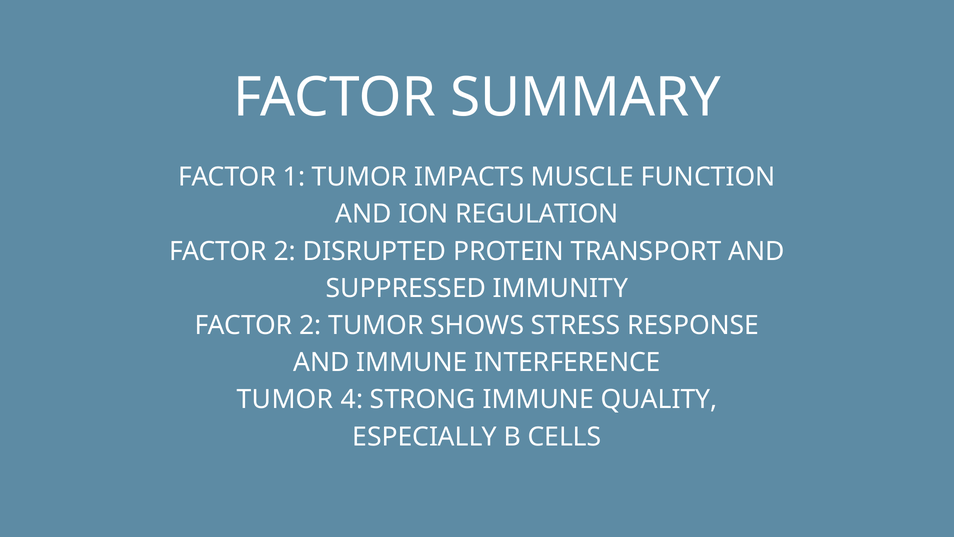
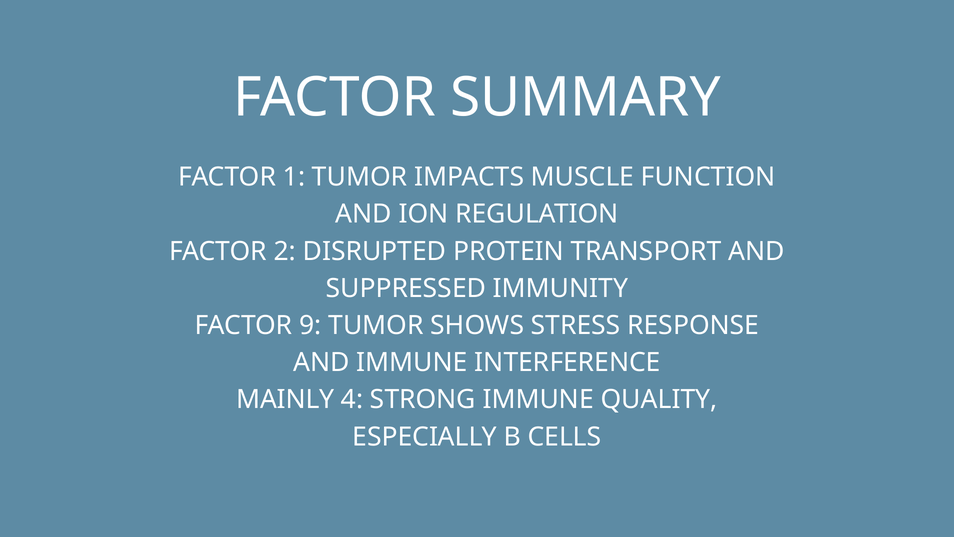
2 at (310, 325): 2 -> 9
TUMOR at (285, 399): TUMOR -> MAINLY
